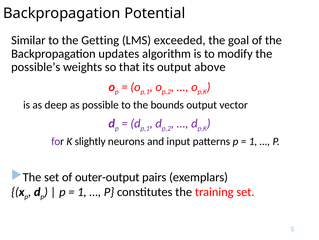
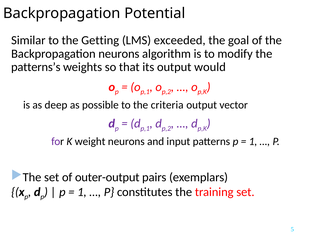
Backpropagation updates: updates -> neurons
possible’s: possible’s -> patterns’s
above: above -> would
bounds: bounds -> criteria
slightly: slightly -> weight
